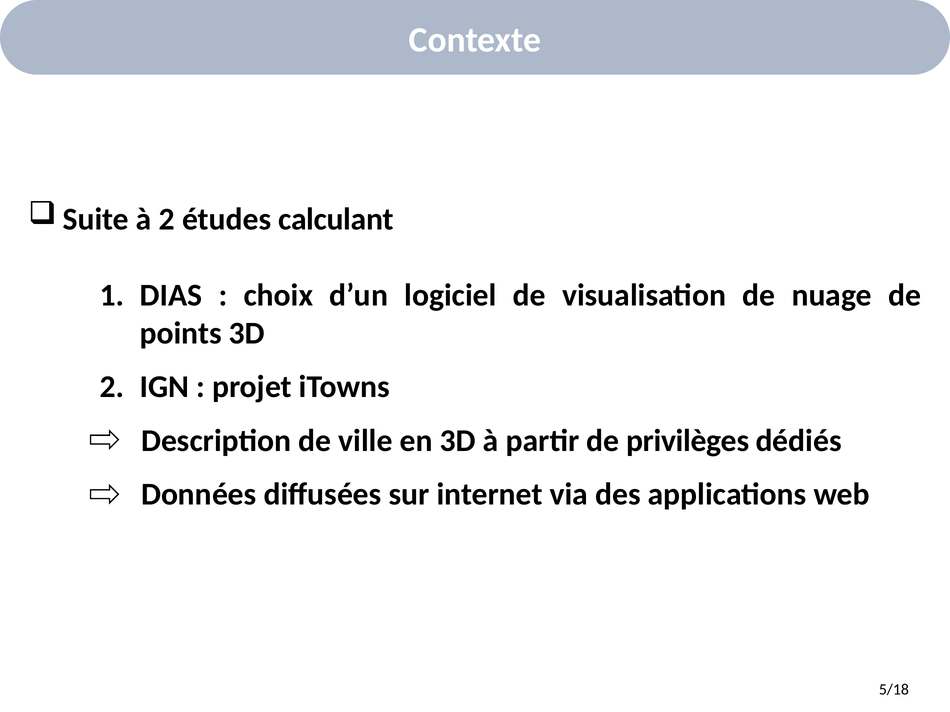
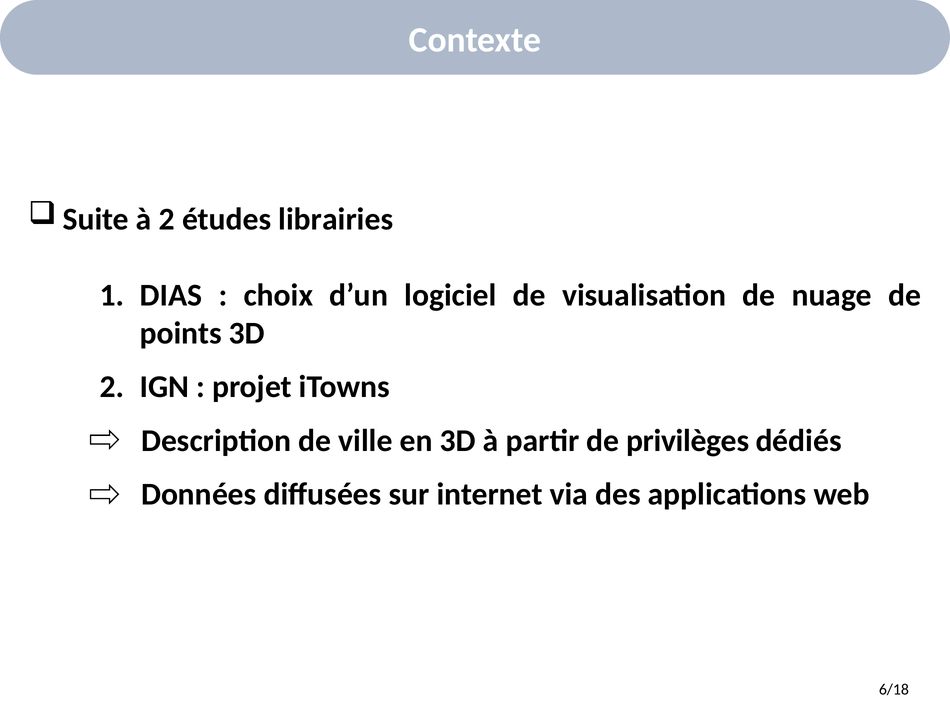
calculant: calculant -> librairies
5/18: 5/18 -> 6/18
